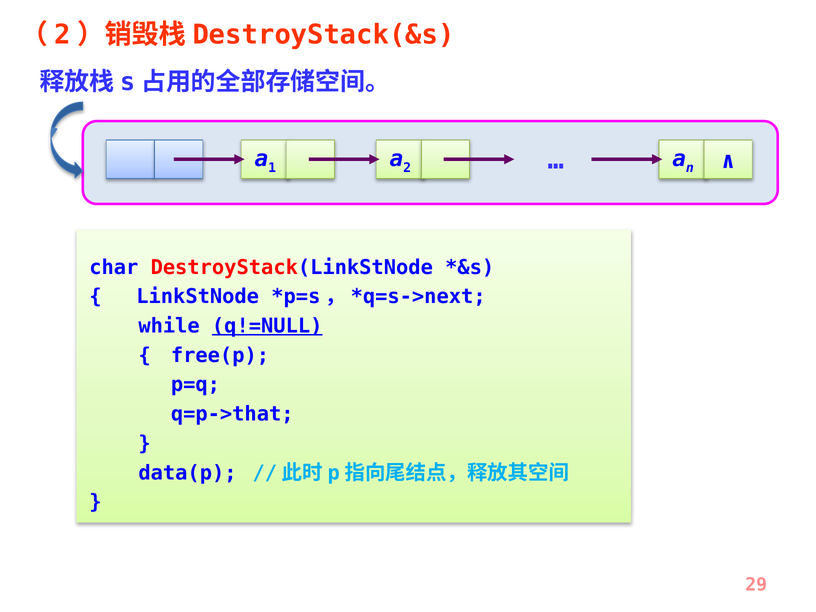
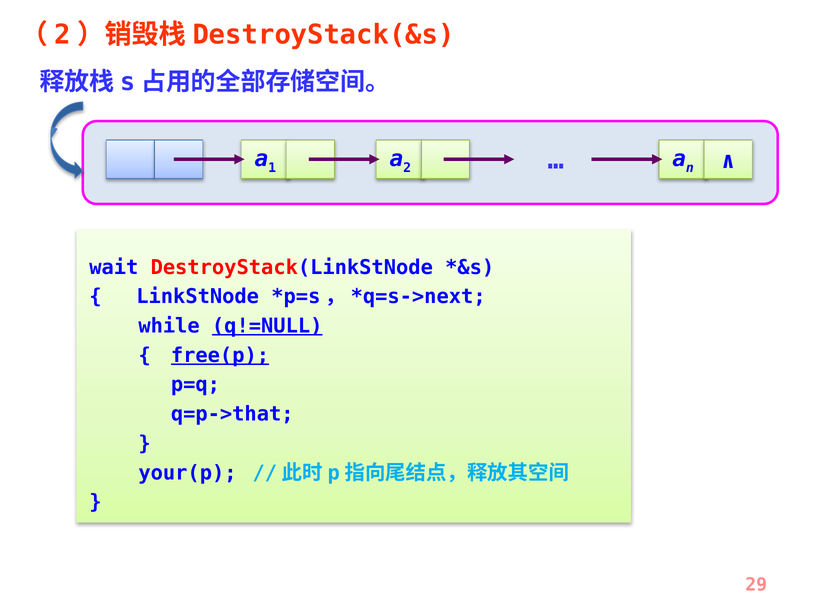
char: char -> wait
free(p underline: none -> present
data(p: data(p -> your(p
